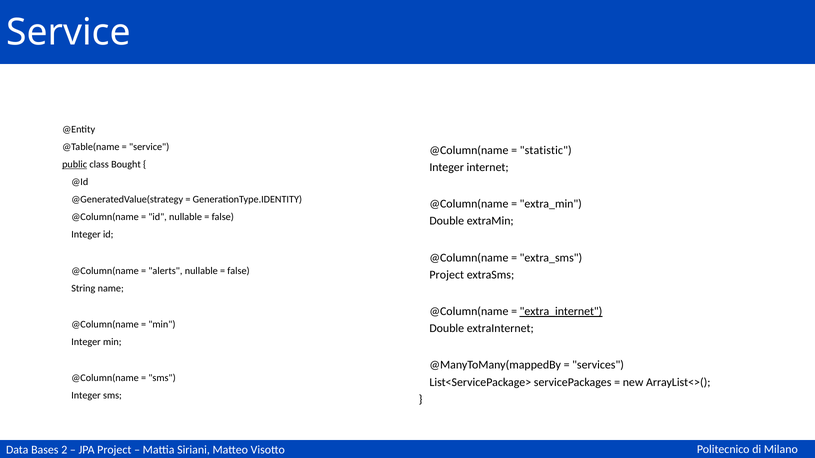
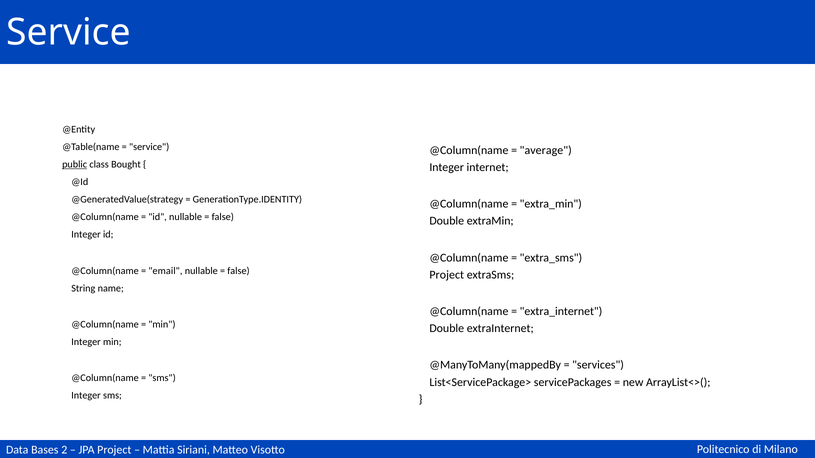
statistic: statistic -> average
alerts: alerts -> email
extra_internet underline: present -> none
